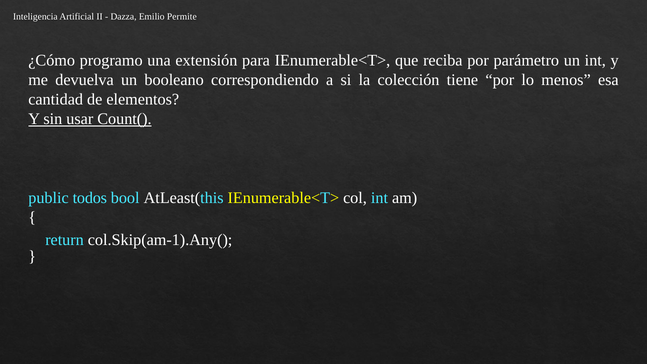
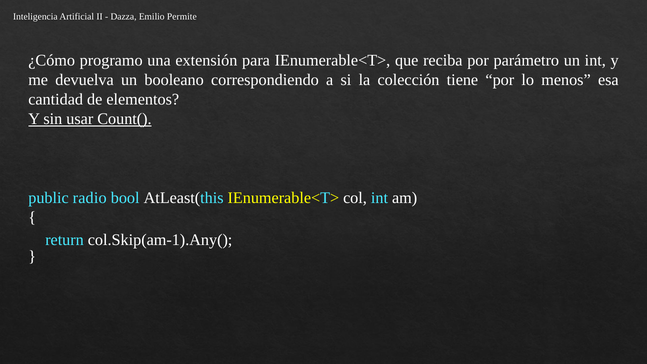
todos: todos -> radio
